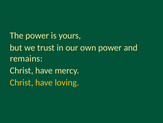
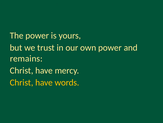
loving: loving -> words
